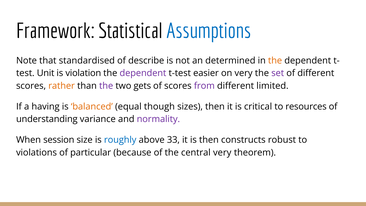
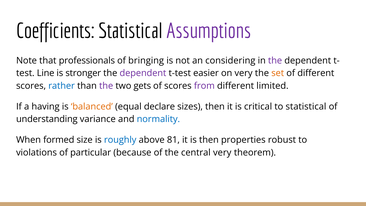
Framework: Framework -> Coefficients
Assumptions colour: blue -> purple
standardised: standardised -> professionals
describe: describe -> bringing
determined: determined -> considering
the at (275, 60) colour: orange -> purple
Unit: Unit -> Line
violation: violation -> stronger
set colour: purple -> orange
rather colour: orange -> blue
though: though -> declare
to resources: resources -> statistical
normality colour: purple -> blue
session: session -> formed
33: 33 -> 81
constructs: constructs -> properties
